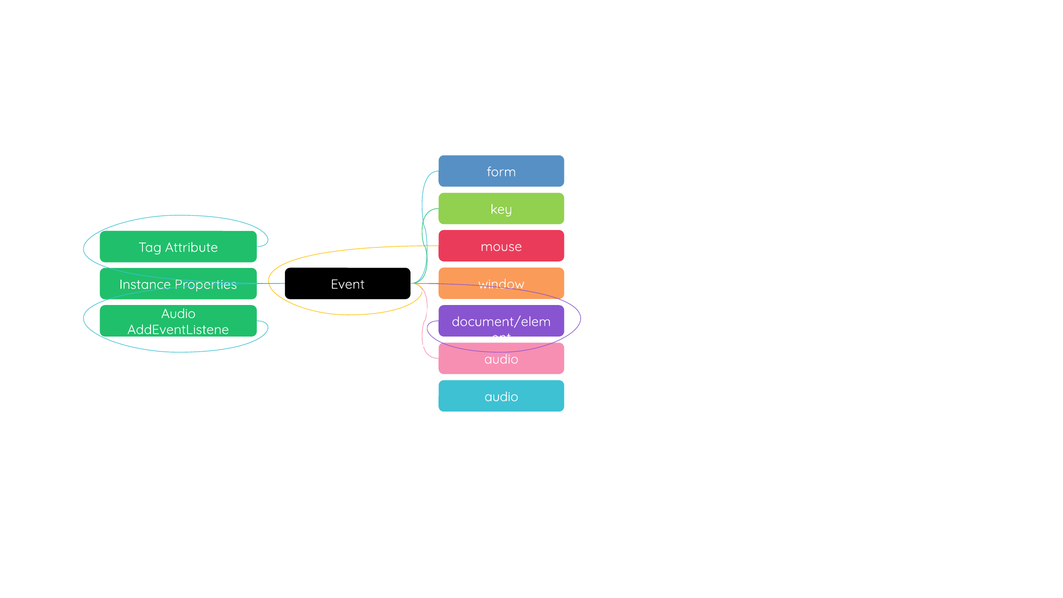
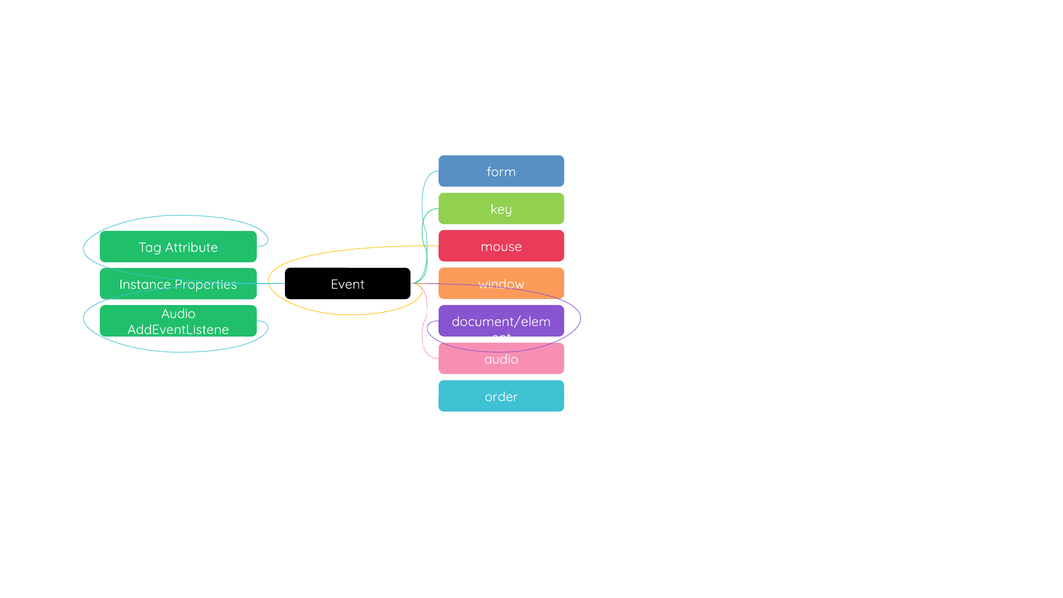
audio at (501, 397): audio -> order
